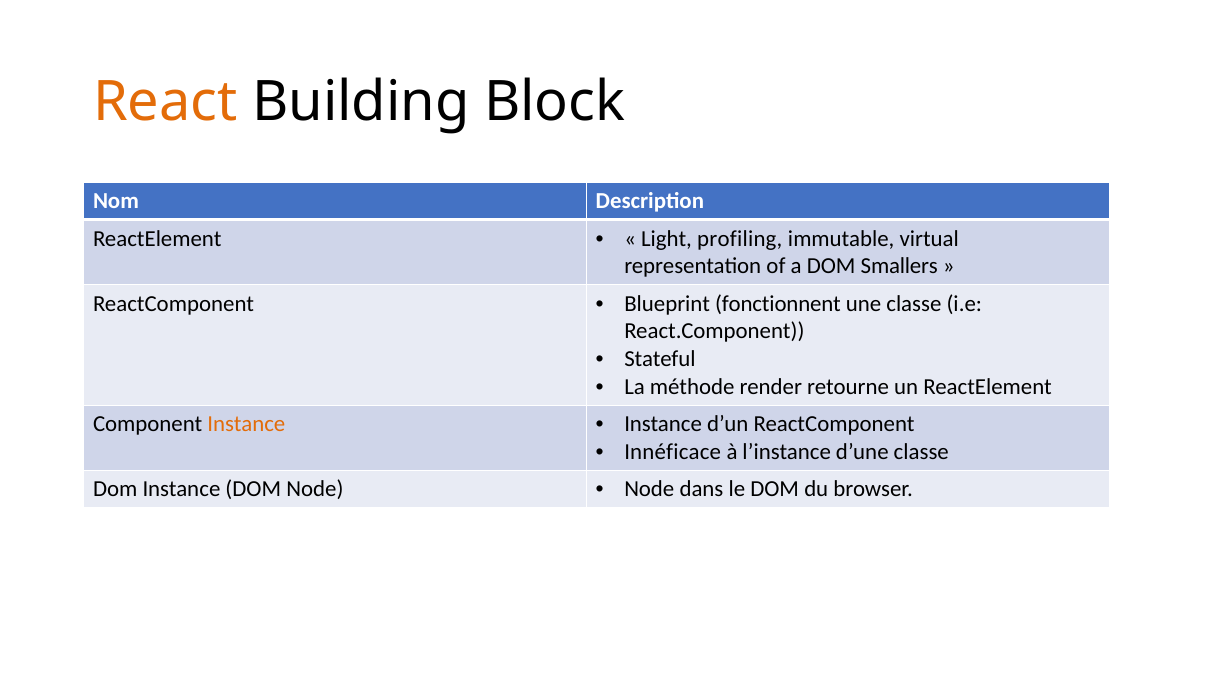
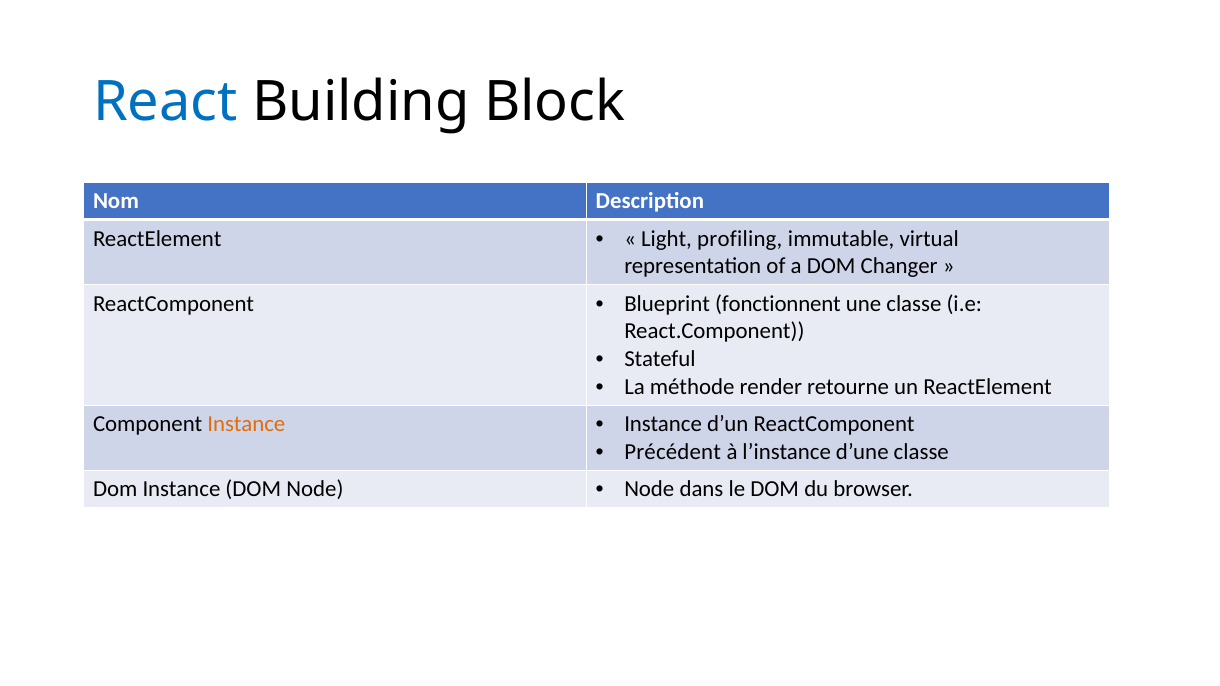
React colour: orange -> blue
Smallers: Smallers -> Changer
Innéficace: Innéficace -> Précédent
